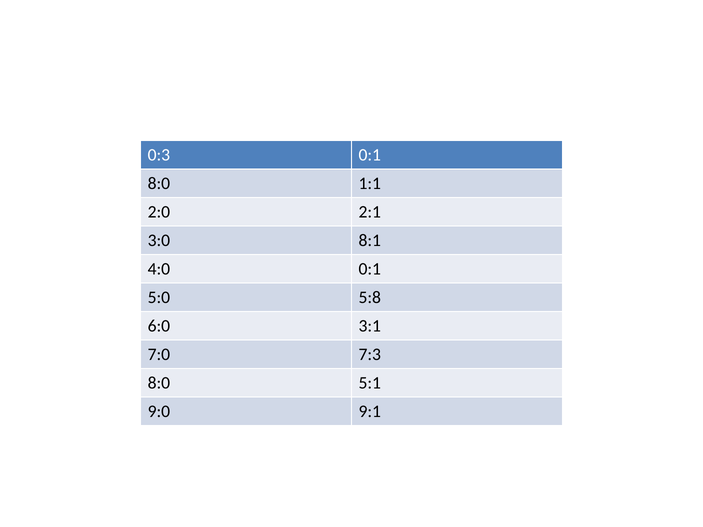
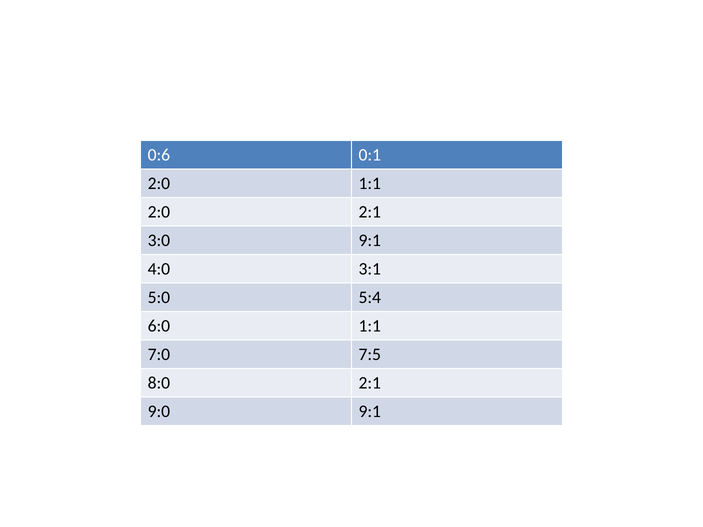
0:3: 0:3 -> 0:6
8:0 at (159, 184): 8:0 -> 2:0
3:0 8:1: 8:1 -> 9:1
4:0 0:1: 0:1 -> 3:1
5:8: 5:8 -> 5:4
6:0 3:1: 3:1 -> 1:1
7:3: 7:3 -> 7:5
8:0 5:1: 5:1 -> 2:1
